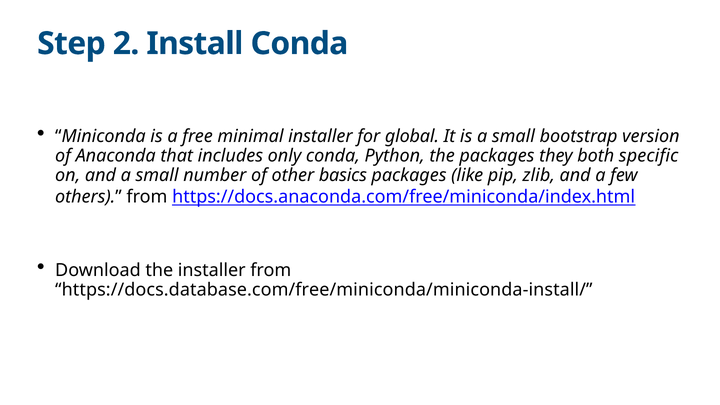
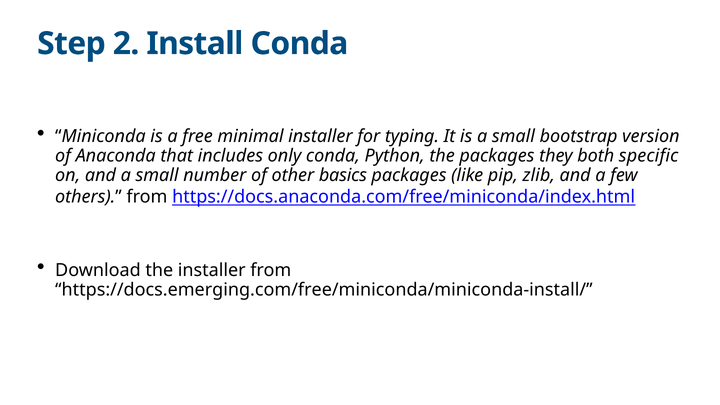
global: global -> typing
https://docs.database.com/free/miniconda/miniconda-install/: https://docs.database.com/free/miniconda/miniconda-install/ -> https://docs.emerging.com/free/miniconda/miniconda-install/
